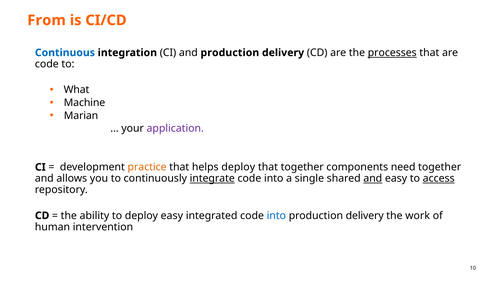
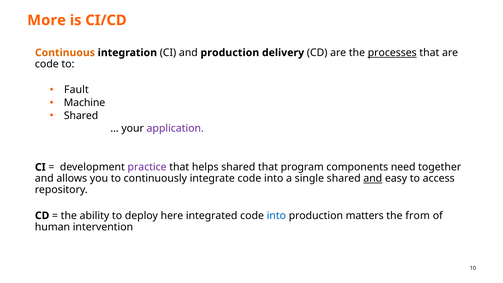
From: From -> More
Continuous colour: blue -> orange
What: What -> Fault
Marian at (81, 116): Marian -> Shared
practice colour: orange -> purple
helps deploy: deploy -> shared
that together: together -> program
integrate underline: present -> none
access underline: present -> none
deploy easy: easy -> here
delivery at (365, 216): delivery -> matters
work: work -> from
